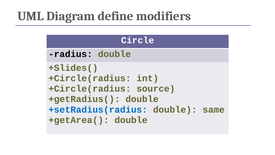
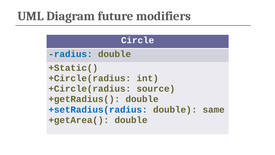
define: define -> future
radius colour: black -> blue
+Slides(: +Slides( -> +Static(
